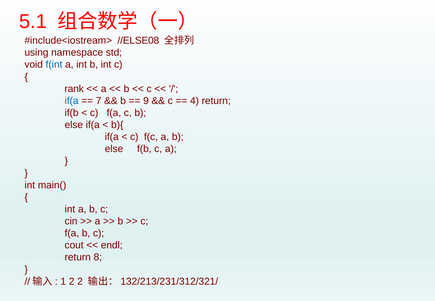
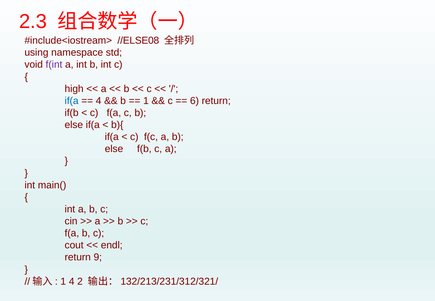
5.1: 5.1 -> 2.3
f(int colour: blue -> purple
rank: rank -> high
7 at (99, 101): 7 -> 4
9 at (146, 101): 9 -> 1
4: 4 -> 6
8: 8 -> 9
1 2: 2 -> 4
